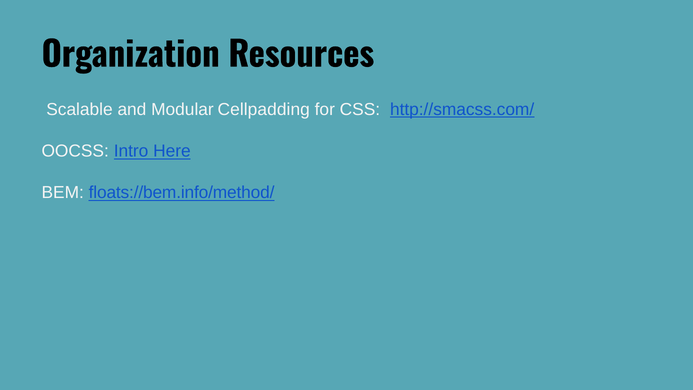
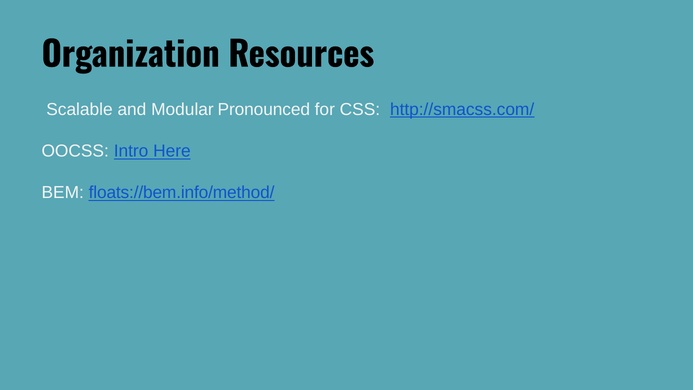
Cellpadding: Cellpadding -> Pronounced
